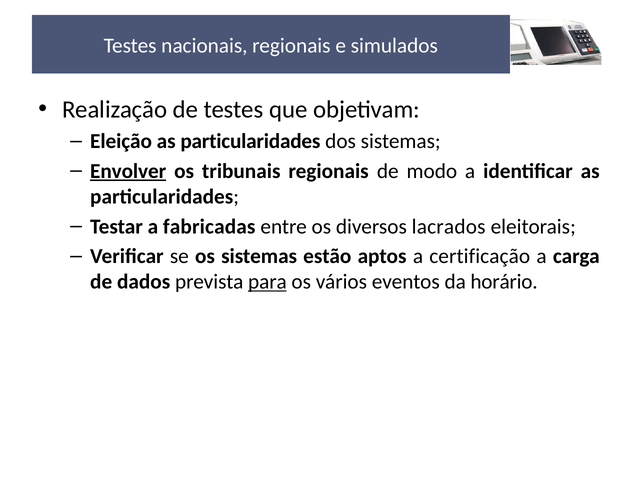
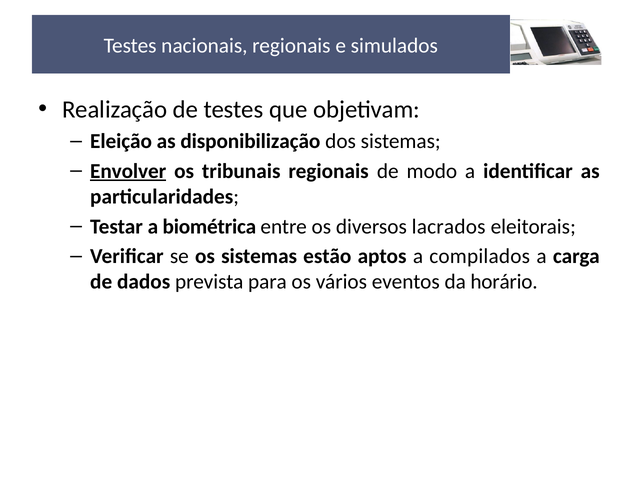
particularidades at (250, 141): particularidades -> disponibilização
fabricadas: fabricadas -> biométrica
certificação: certificação -> compilados
para underline: present -> none
